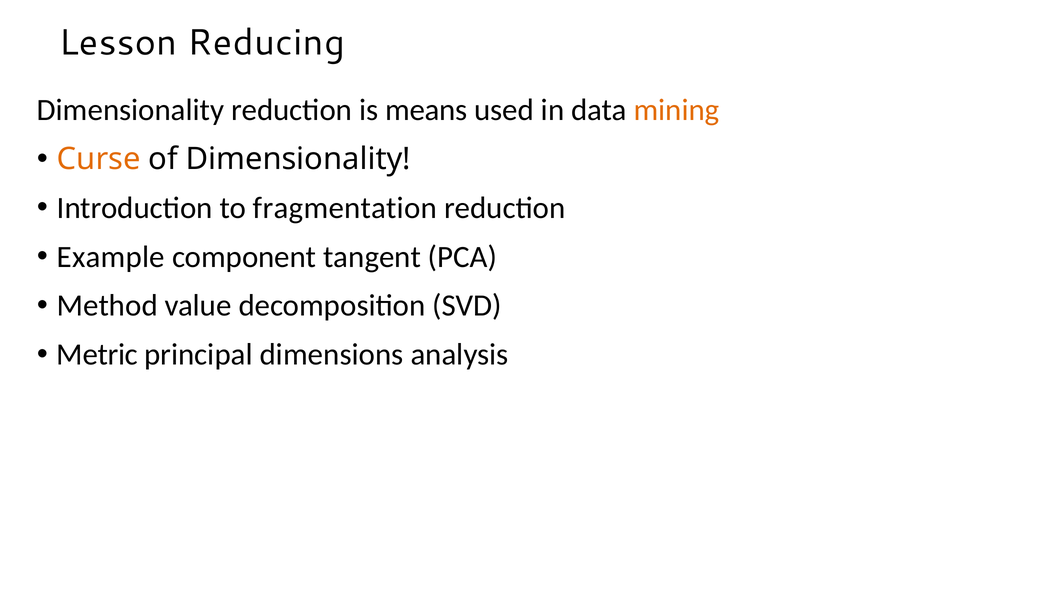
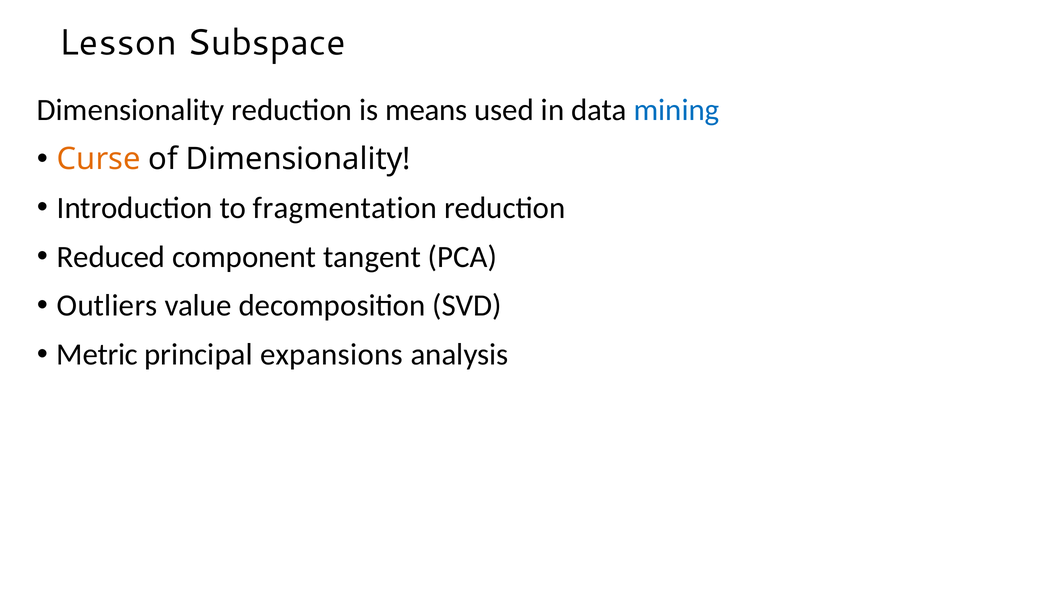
Reducing: Reducing -> Subspace
mining colour: orange -> blue
Example: Example -> Reduced
Method: Method -> Outliers
dimensions: dimensions -> expansions
